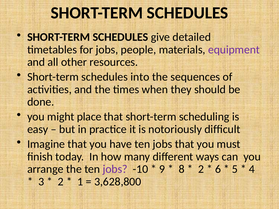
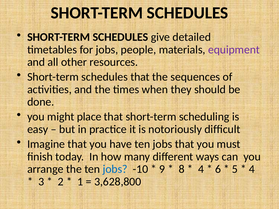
schedules into: into -> that
jobs at (115, 169) colour: purple -> blue
2 at (201, 169): 2 -> 4
